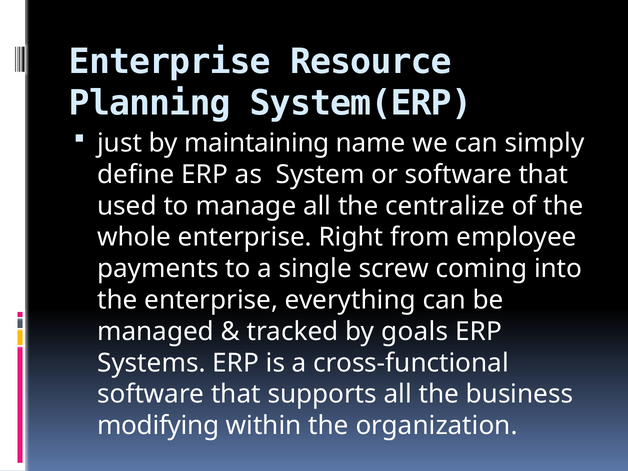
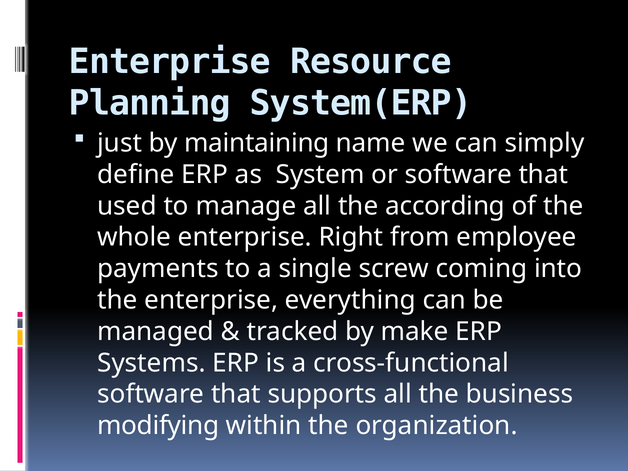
centralize: centralize -> according
goals: goals -> make
